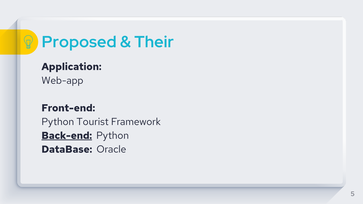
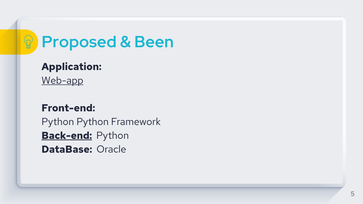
Their: Their -> Been
Web-app underline: none -> present
Python Tourist: Tourist -> Python
